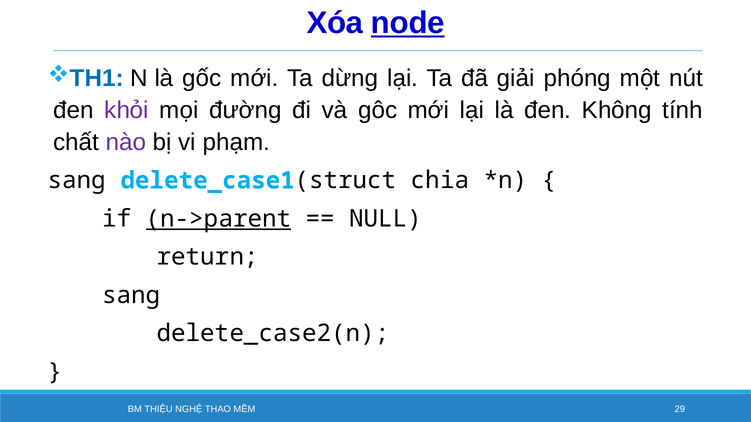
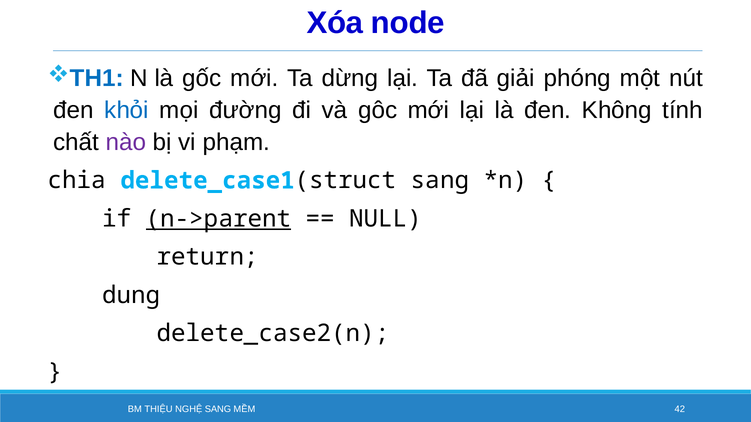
node underline: present -> none
khỏi colour: purple -> blue
sang at (77, 181): sang -> chia
delete_case1(struct chia: chia -> sang
sang at (131, 296): sang -> dung
NGHỆ THAO: THAO -> SANG
29: 29 -> 42
